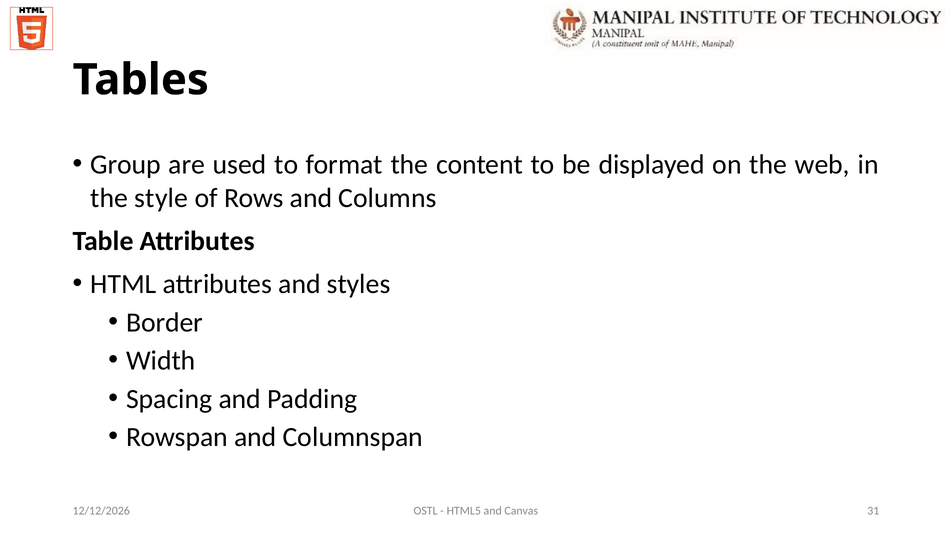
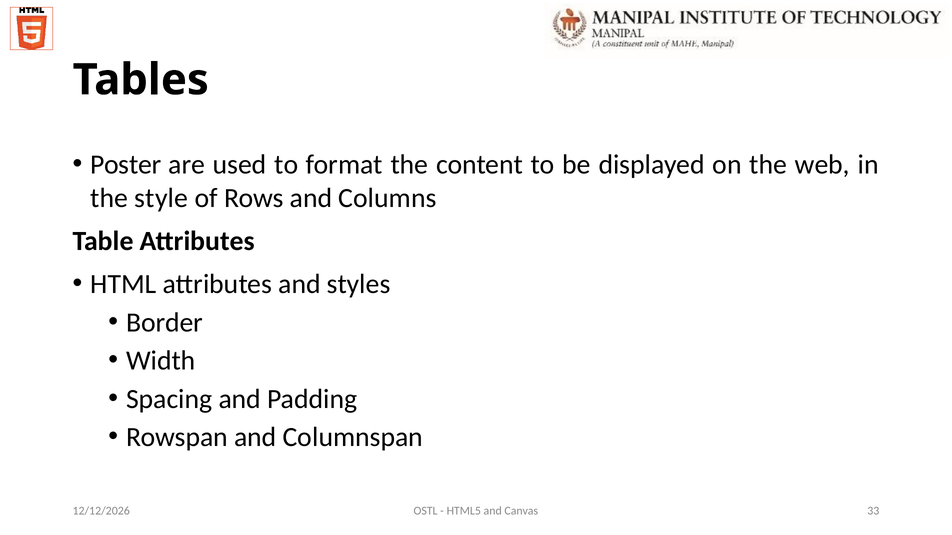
Group: Group -> Poster
31: 31 -> 33
